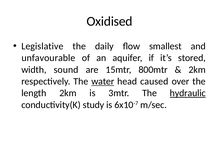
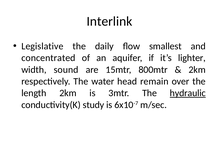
Oxidised: Oxidised -> Interlink
unfavourable: unfavourable -> concentrated
stored: stored -> lighter
water underline: present -> none
caused: caused -> remain
